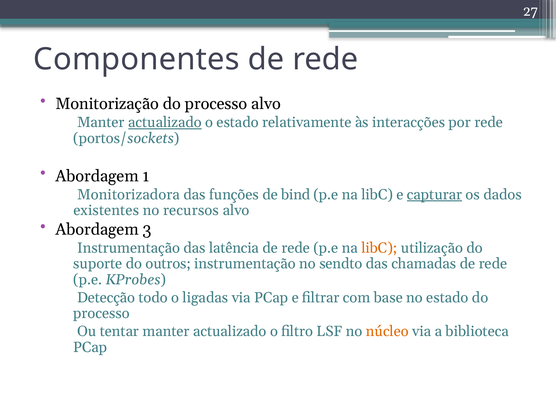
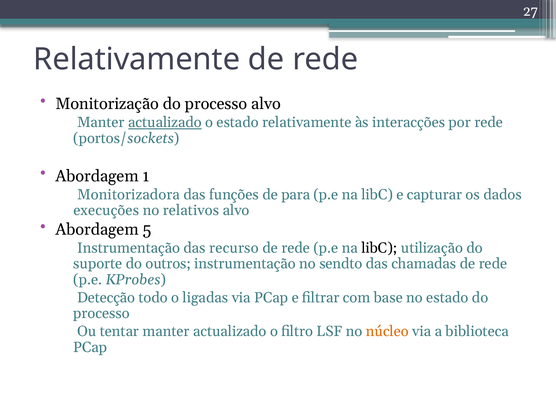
Componentes at (137, 59): Componentes -> Relativamente
bind: bind -> para
capturar underline: present -> none
existentes: existentes -> execuções
recursos: recursos -> relativos
3: 3 -> 5
latência: latência -> recurso
libC at (379, 248) colour: orange -> black
